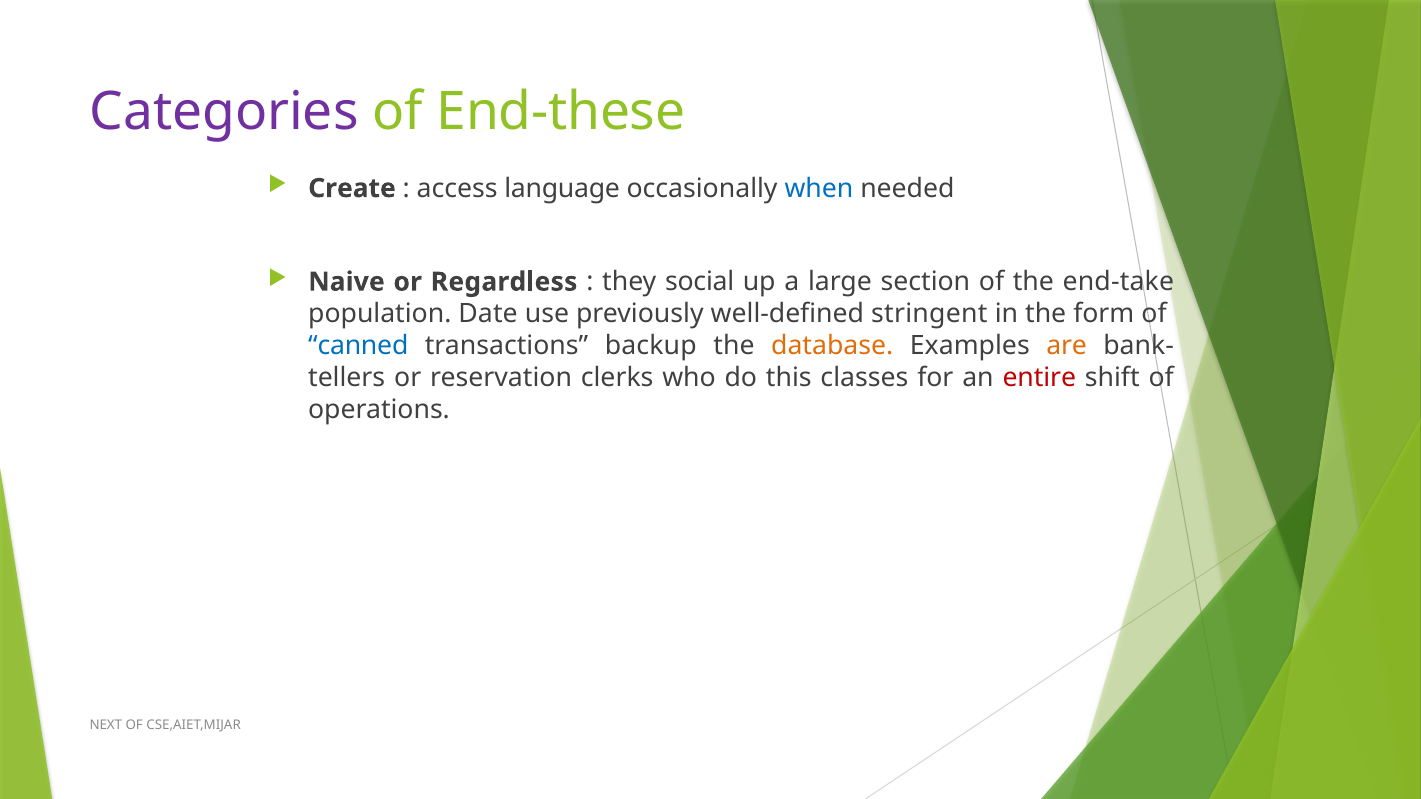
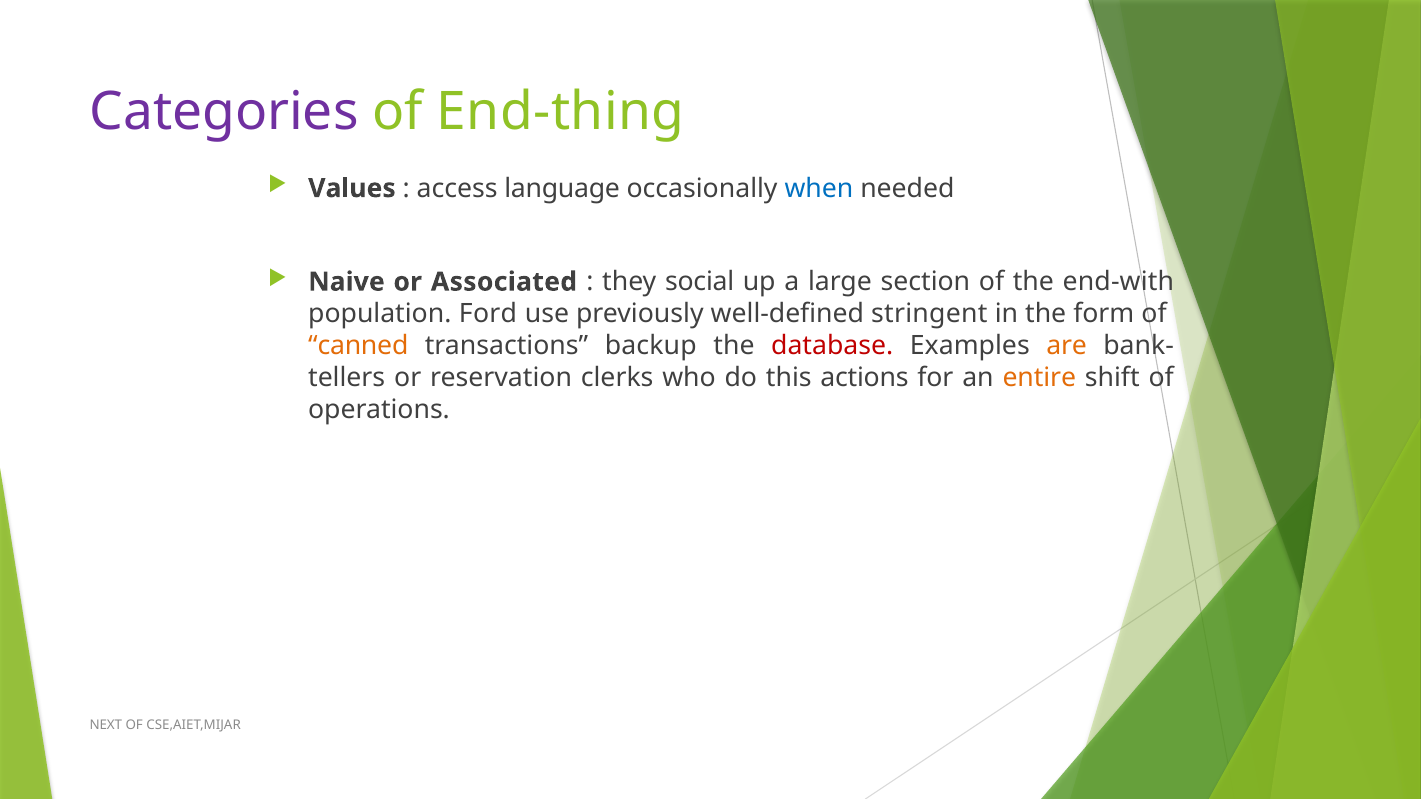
End-these: End-these -> End-thing
Create: Create -> Values
Regardless: Regardless -> Associated
end-take: end-take -> end-with
Date: Date -> Ford
canned colour: blue -> orange
database colour: orange -> red
classes: classes -> actions
entire colour: red -> orange
